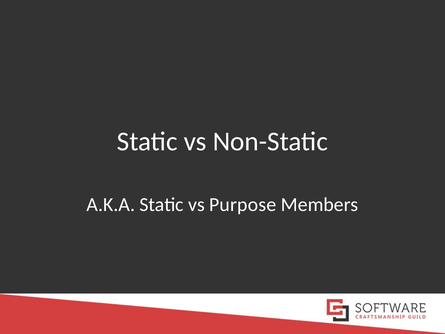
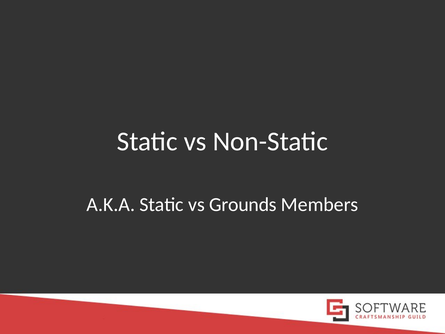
Purpose: Purpose -> Grounds
